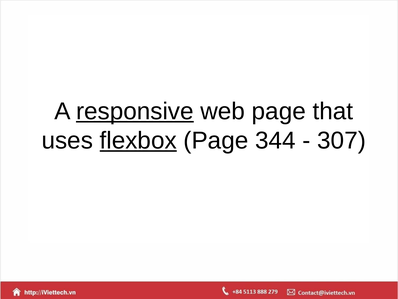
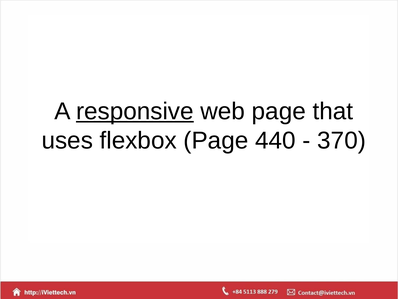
flexbox underline: present -> none
344: 344 -> 440
307: 307 -> 370
